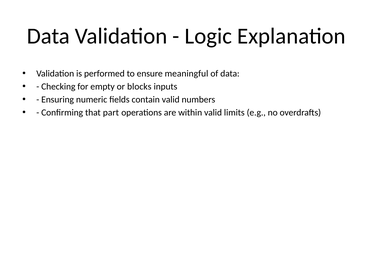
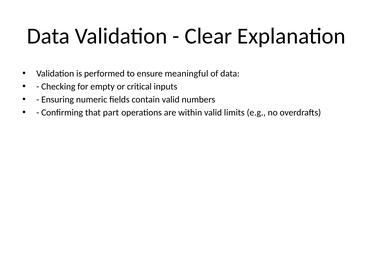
Logic: Logic -> Clear
blocks: blocks -> critical
